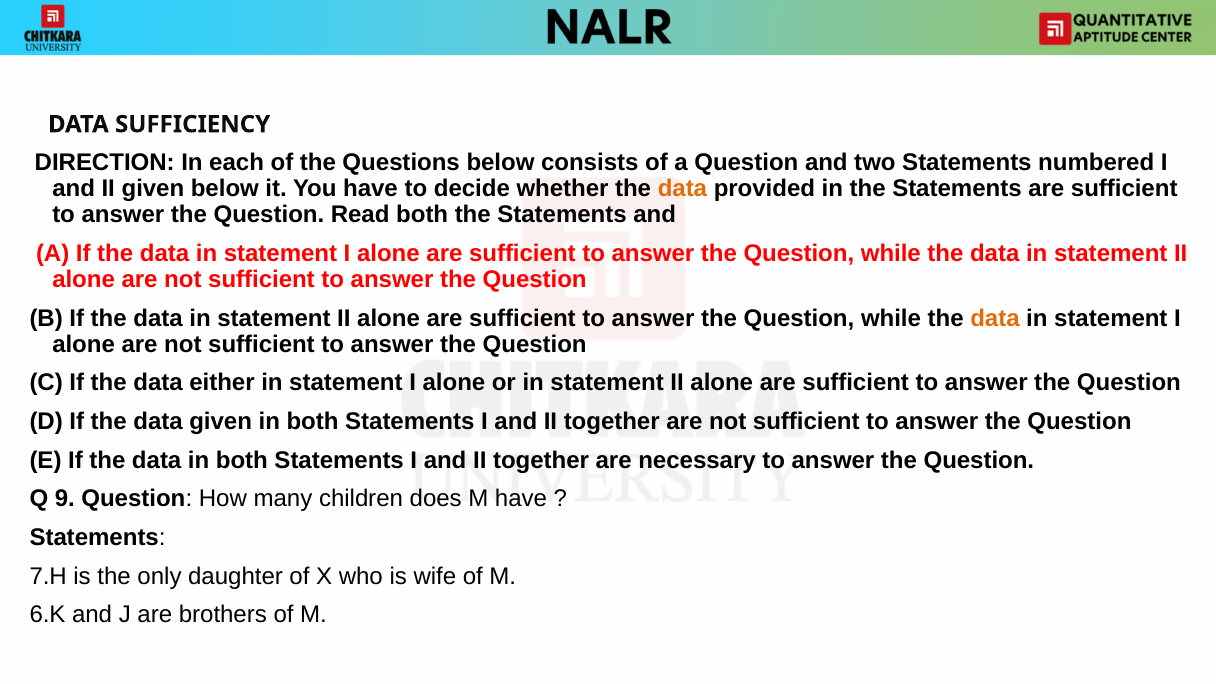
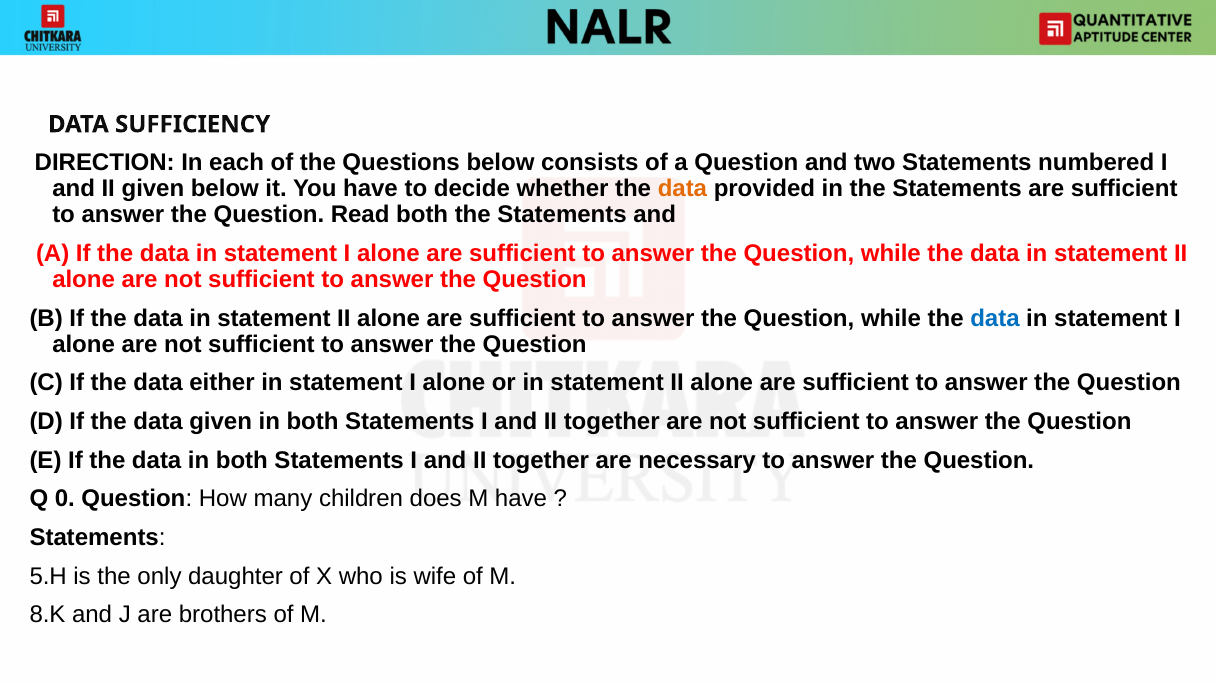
data at (995, 318) colour: orange -> blue
9: 9 -> 0
7.H: 7.H -> 5.H
6.K: 6.K -> 8.K
